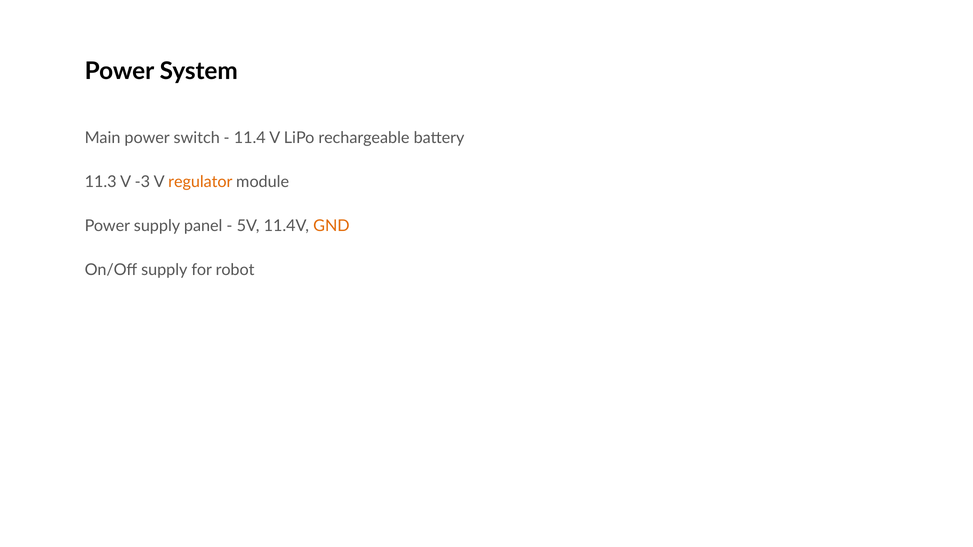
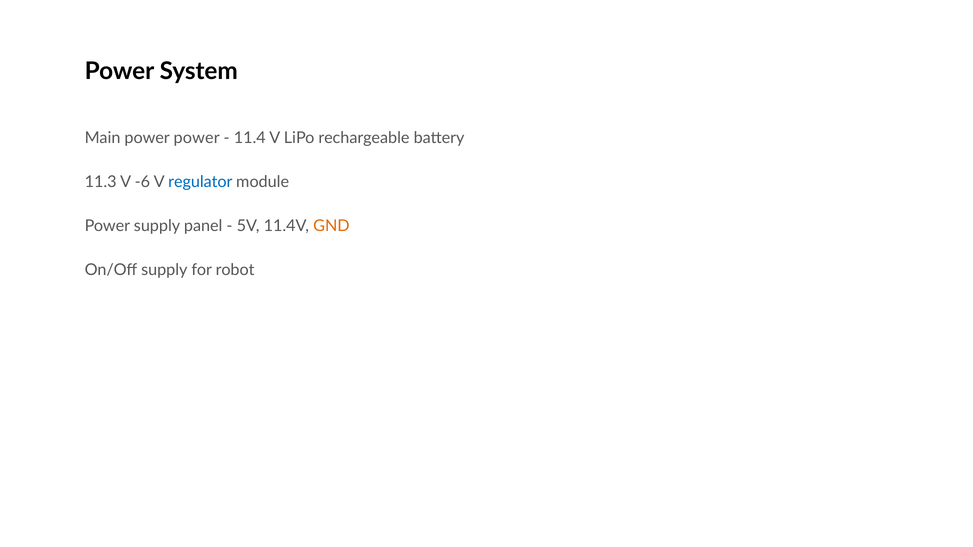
power switch: switch -> power
-3: -3 -> -6
regulator colour: orange -> blue
